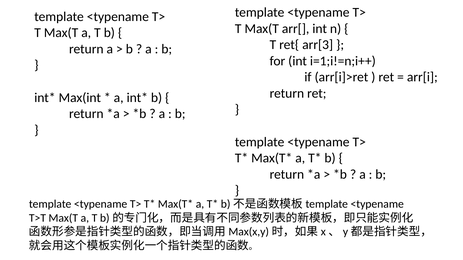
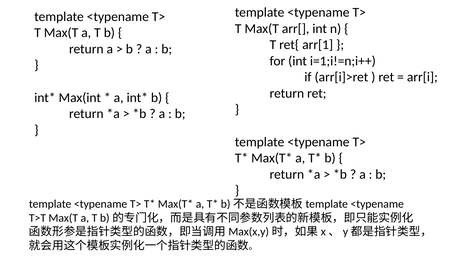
arr[3: arr[3 -> arr[1
